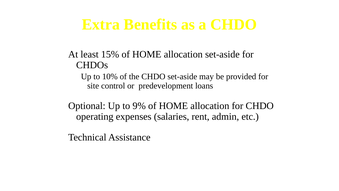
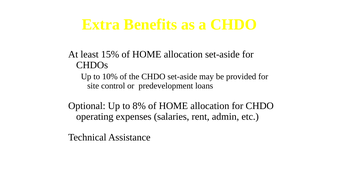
9%: 9% -> 8%
